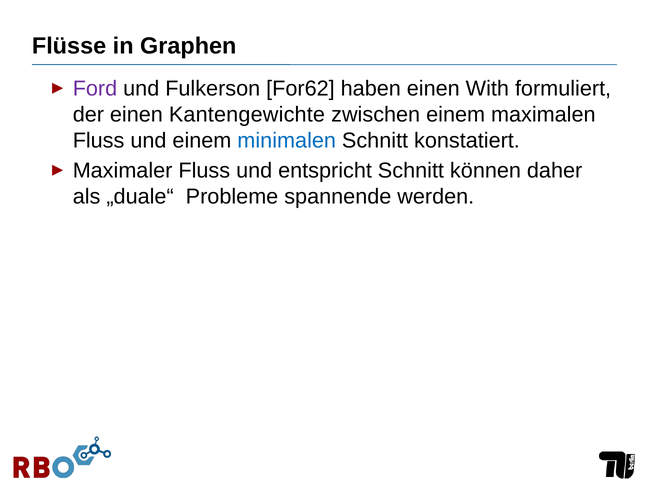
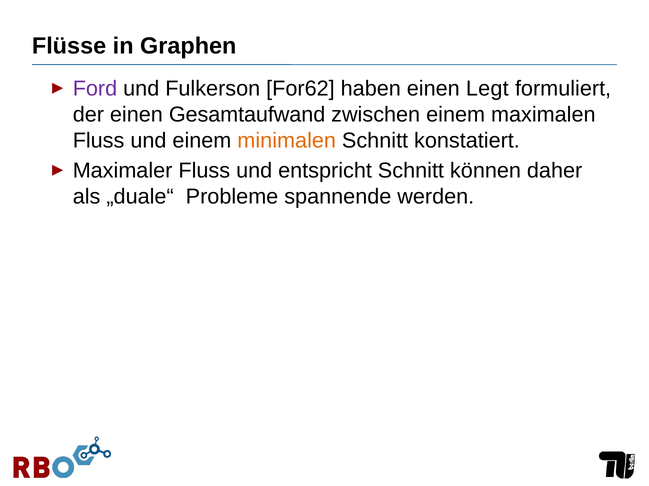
With: With -> Legt
Kantengewichte: Kantengewichte -> Gesamtaufwand
minimalen colour: blue -> orange
